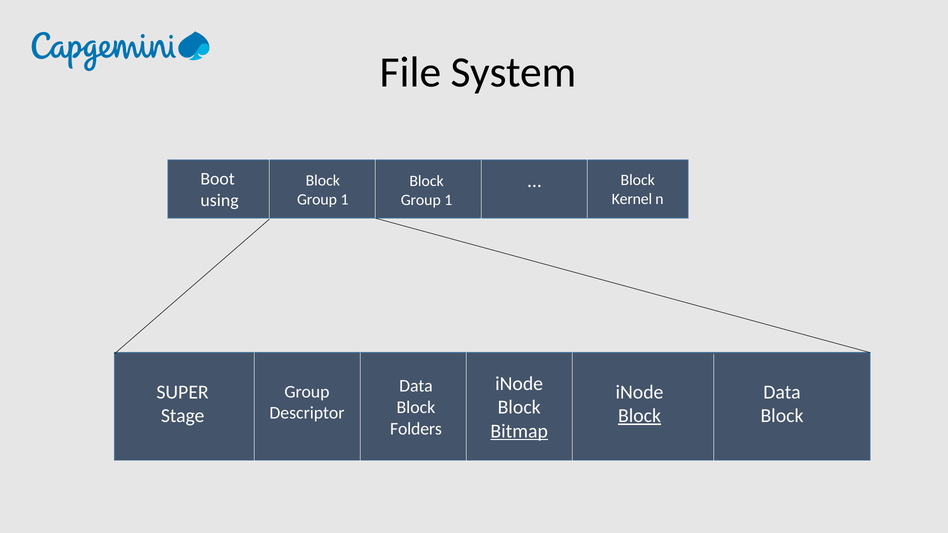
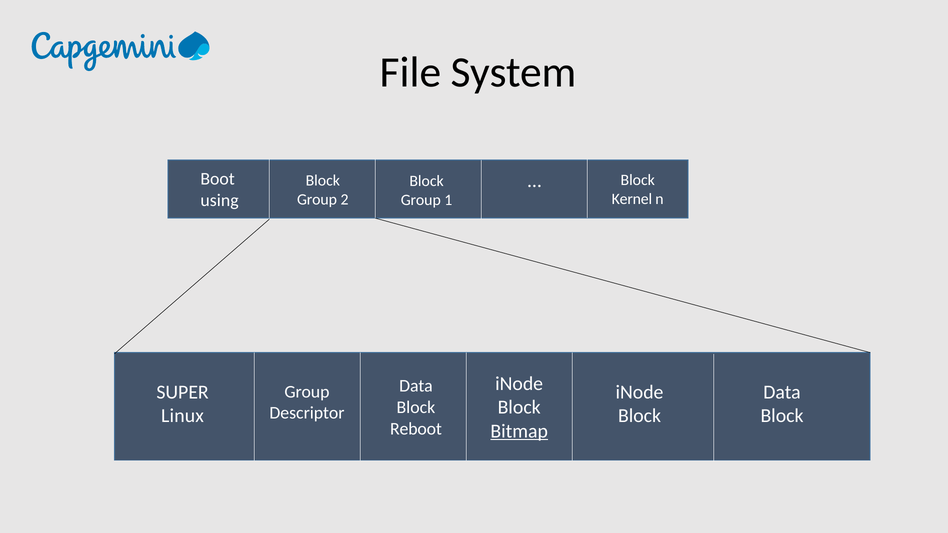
1 at (345, 200): 1 -> 2
Stage: Stage -> Linux
Block at (640, 416) underline: present -> none
Folders: Folders -> Reboot
